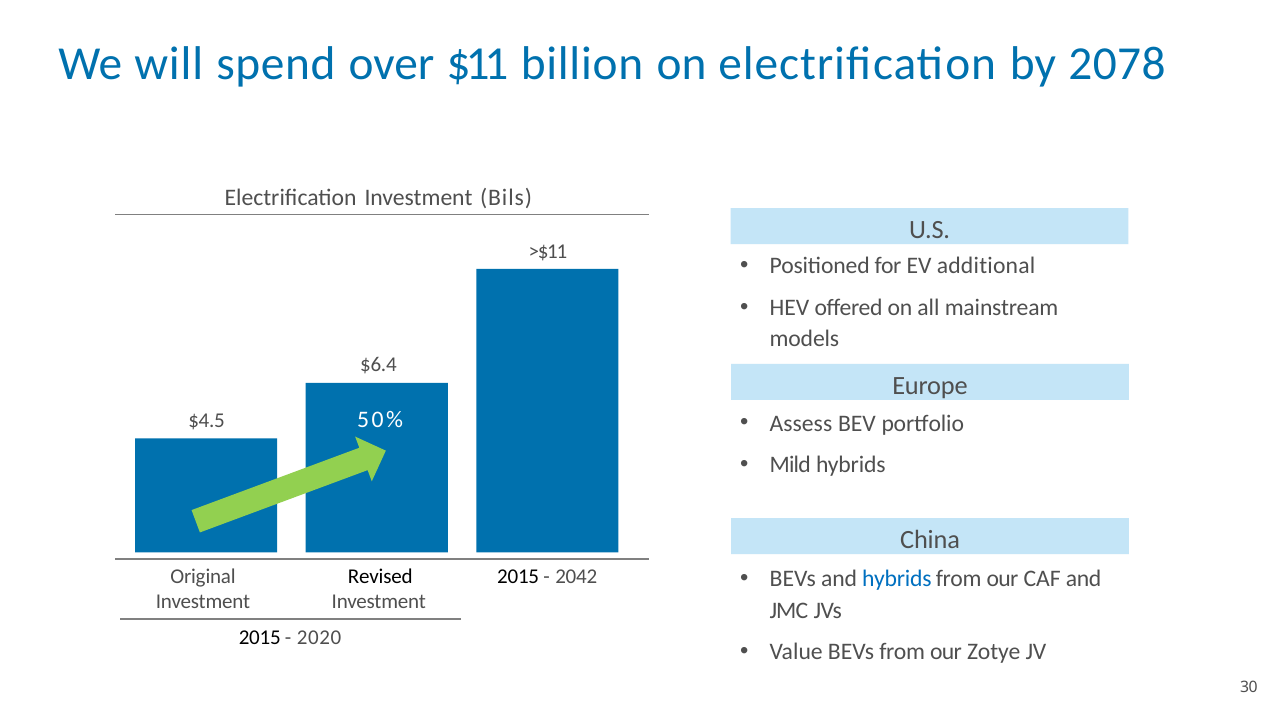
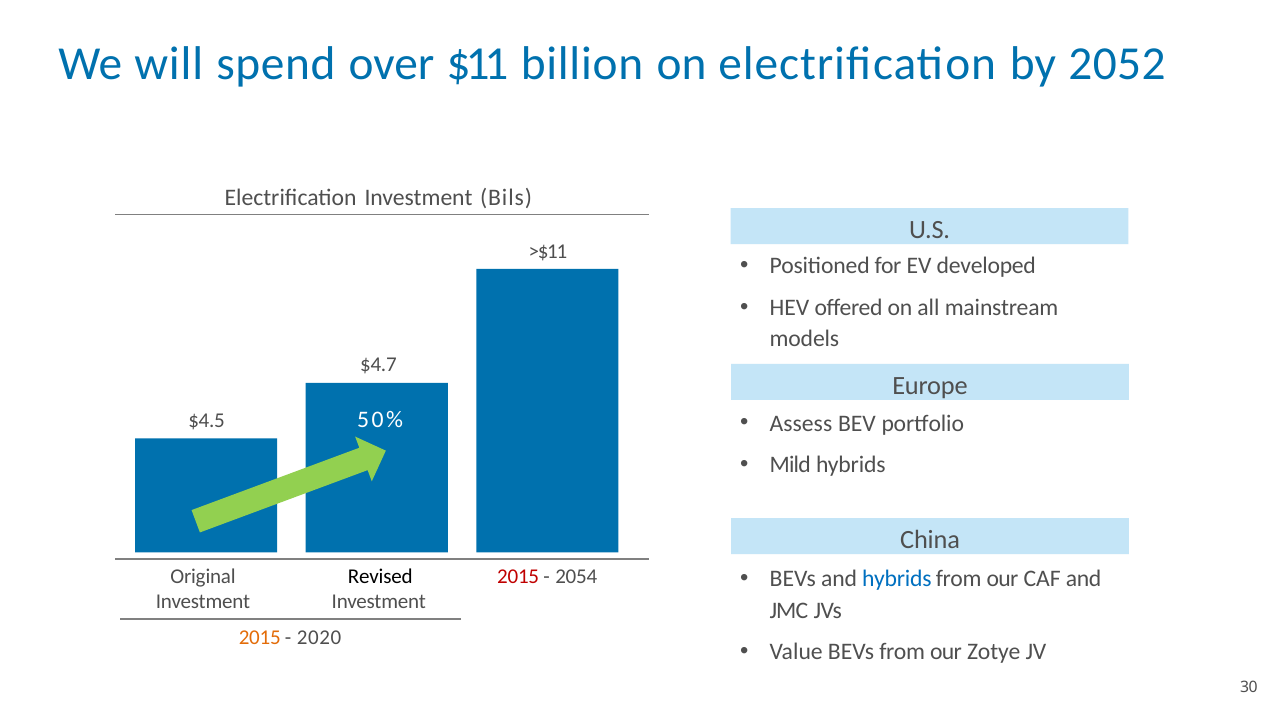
2078: 2078 -> 2052
additional: additional -> developed
$6.4: $6.4 -> $4.7
2015 at (518, 577) colour: black -> red
2042: 2042 -> 2054
2015 at (260, 638) colour: black -> orange
